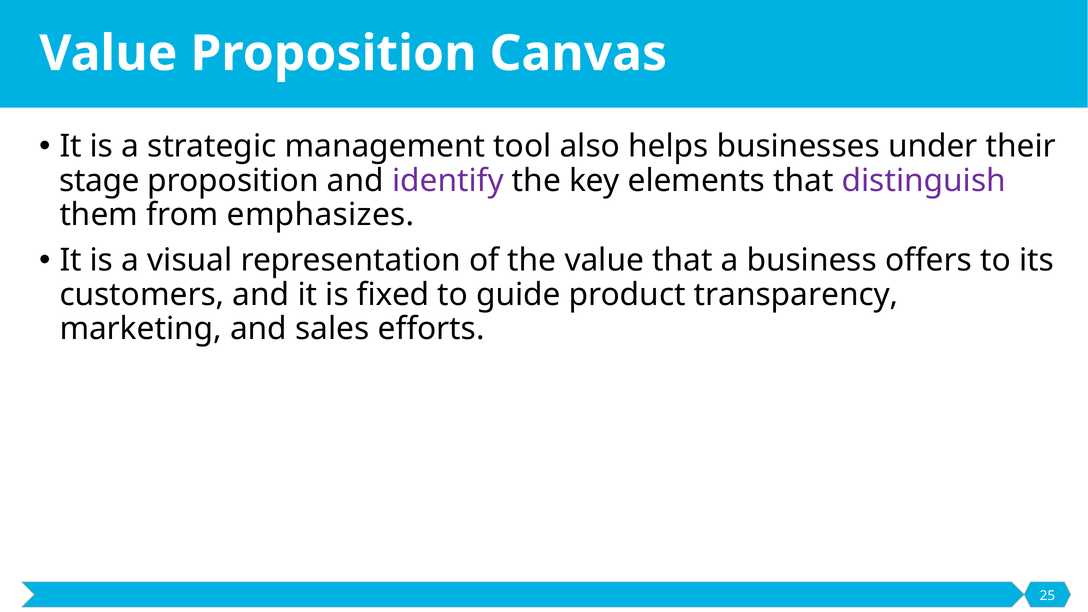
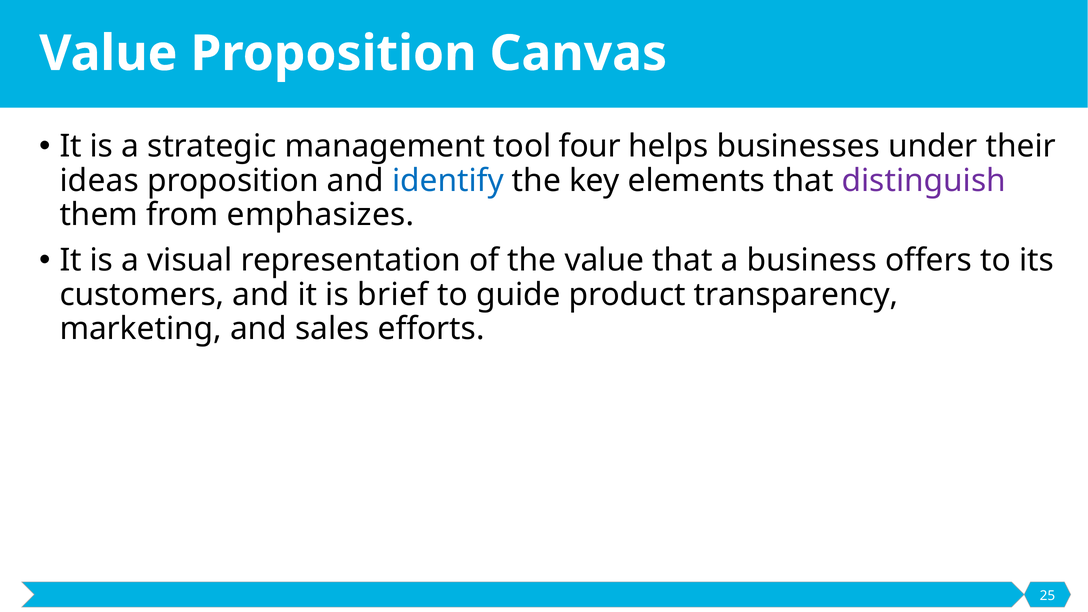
also: also -> four
stage: stage -> ideas
identify colour: purple -> blue
fixed: fixed -> brief
